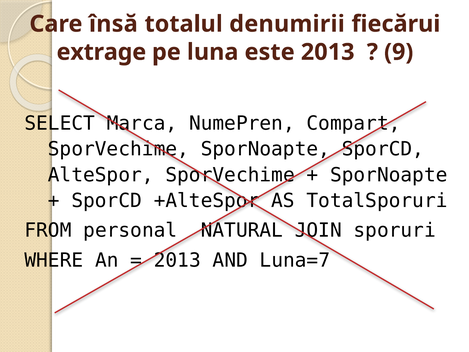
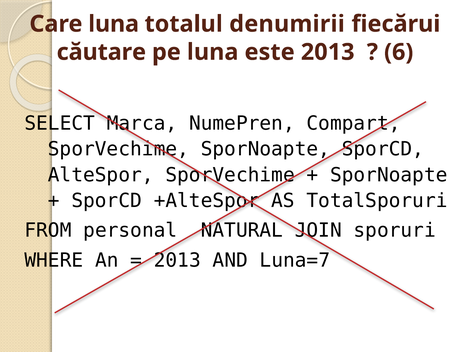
Care însă: însă -> luna
extrage: extrage -> căutare
9: 9 -> 6
